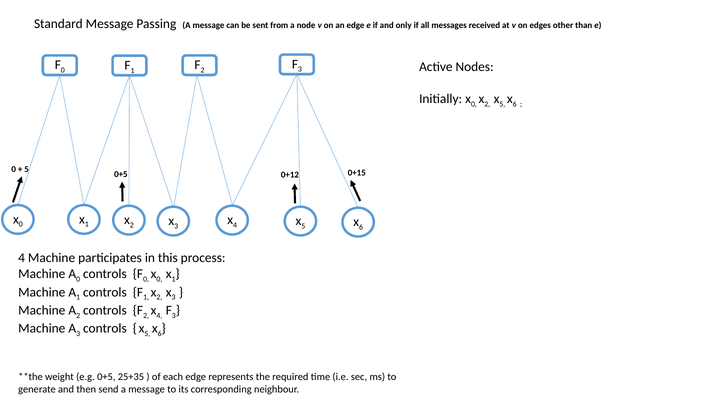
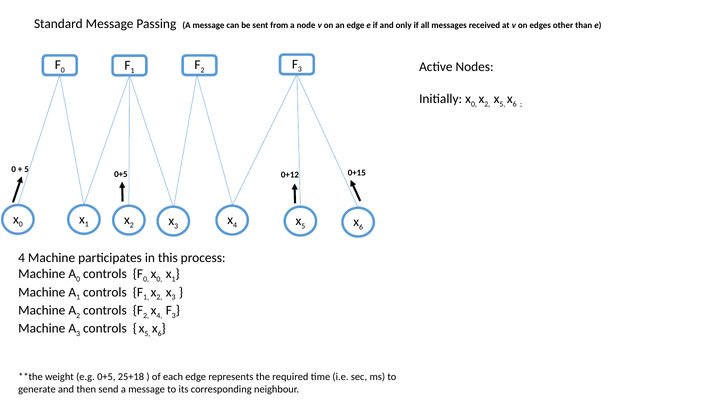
25+35: 25+35 -> 25+18
